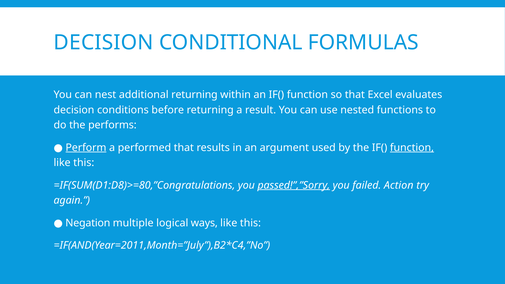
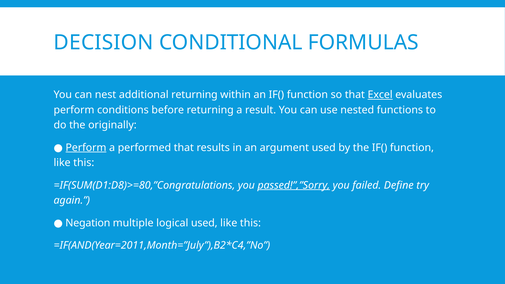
Excel underline: none -> present
decision at (74, 110): decision -> perform
performs: performs -> originally
function at (412, 148) underline: present -> none
Action: Action -> Define
logical ways: ways -> used
